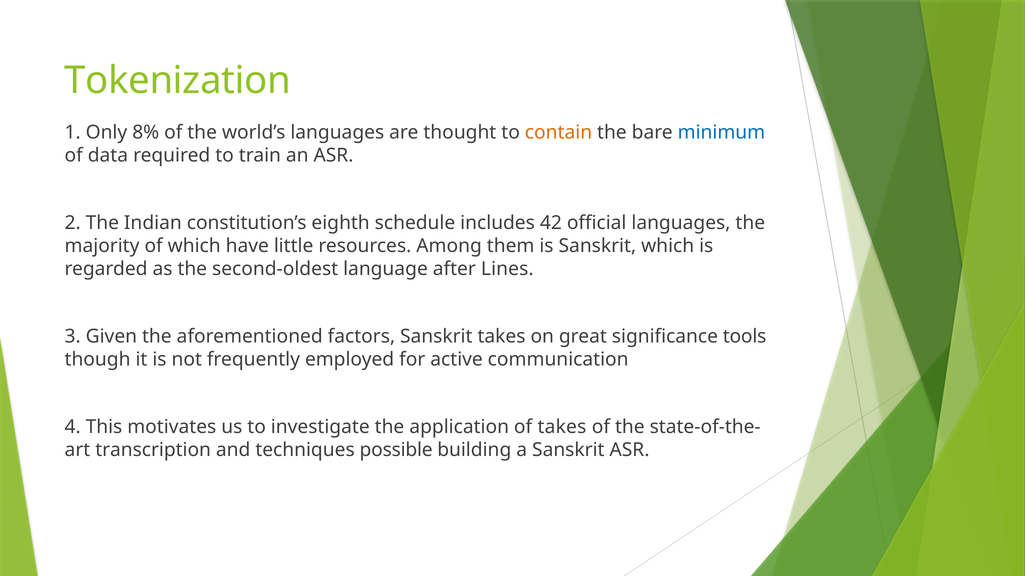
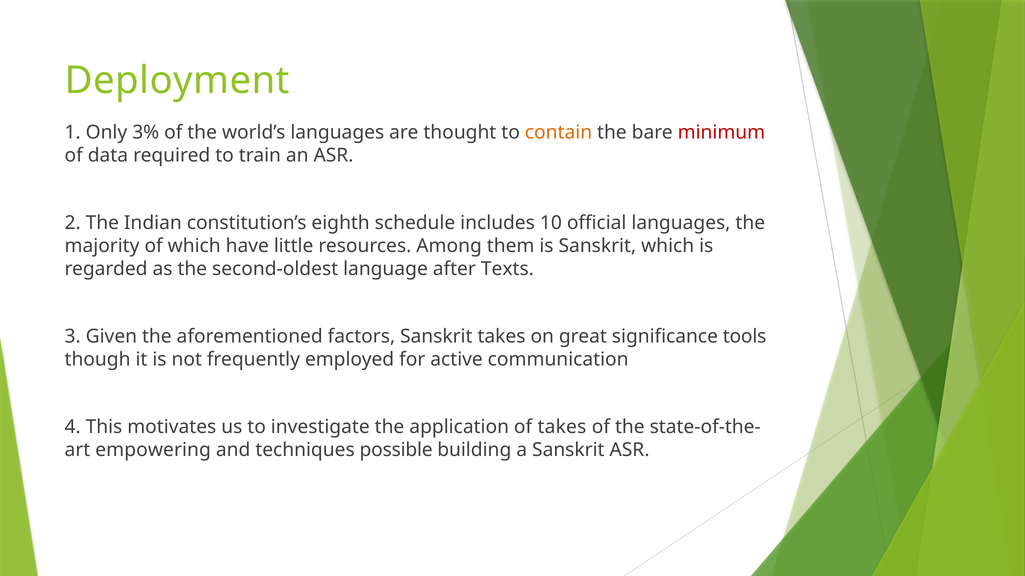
Tokenization: Tokenization -> Deployment
8%: 8% -> 3%
minimum colour: blue -> red
42: 42 -> 10
Lines: Lines -> Texts
transcription: transcription -> empowering
